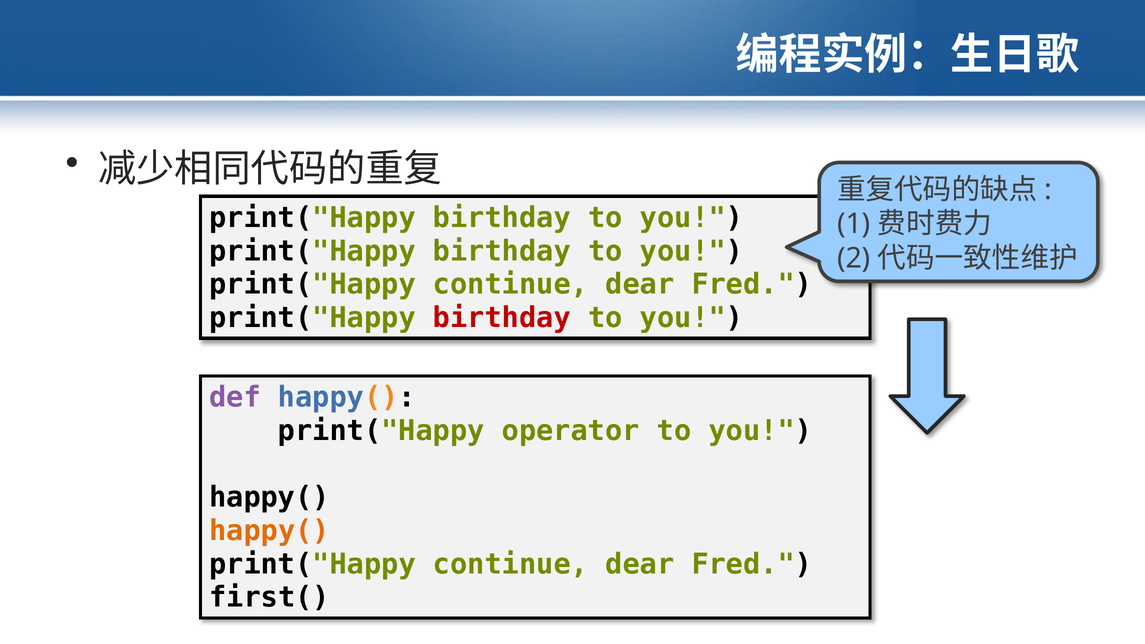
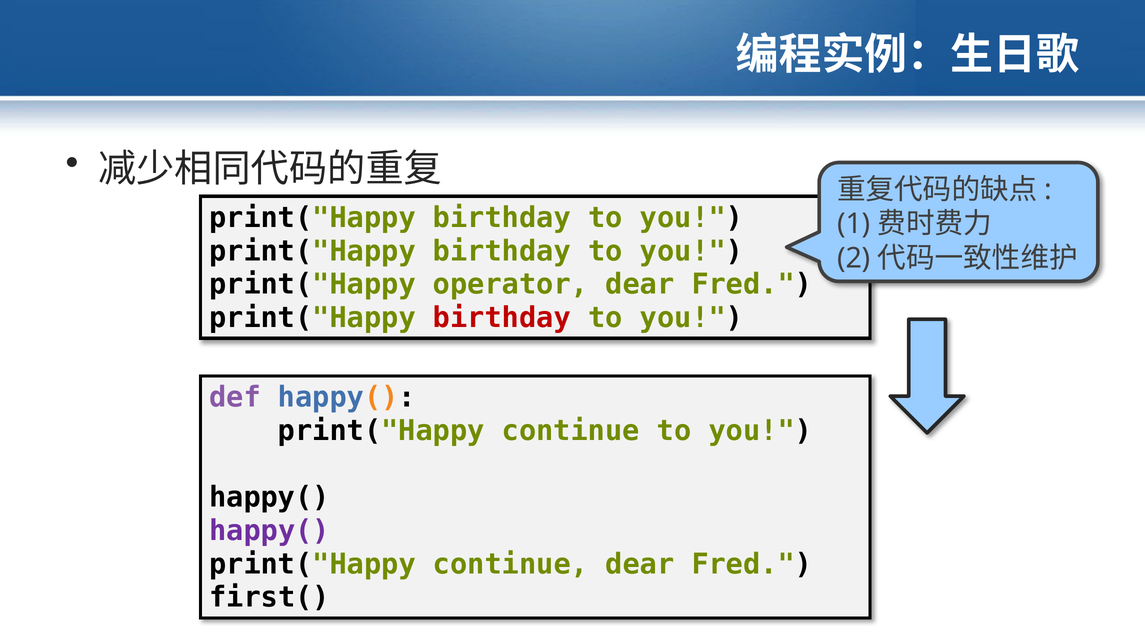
continue at (511, 284): continue -> operator
operator at (571, 431): operator -> continue
happy( at (269, 531) colour: orange -> purple
